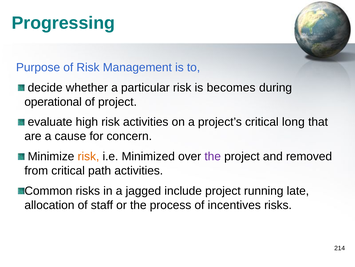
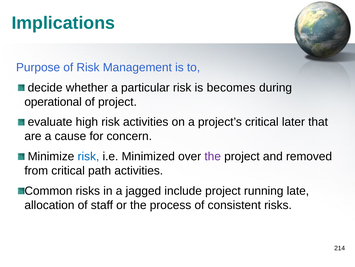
Progressing: Progressing -> Implications
long: long -> later
risk at (88, 156) colour: orange -> blue
incentives: incentives -> consistent
